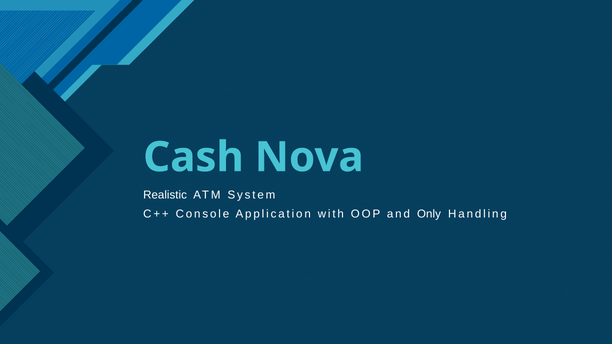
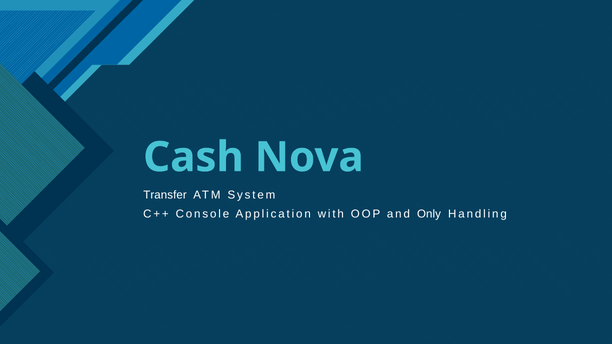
Realistic: Realistic -> Transfer
